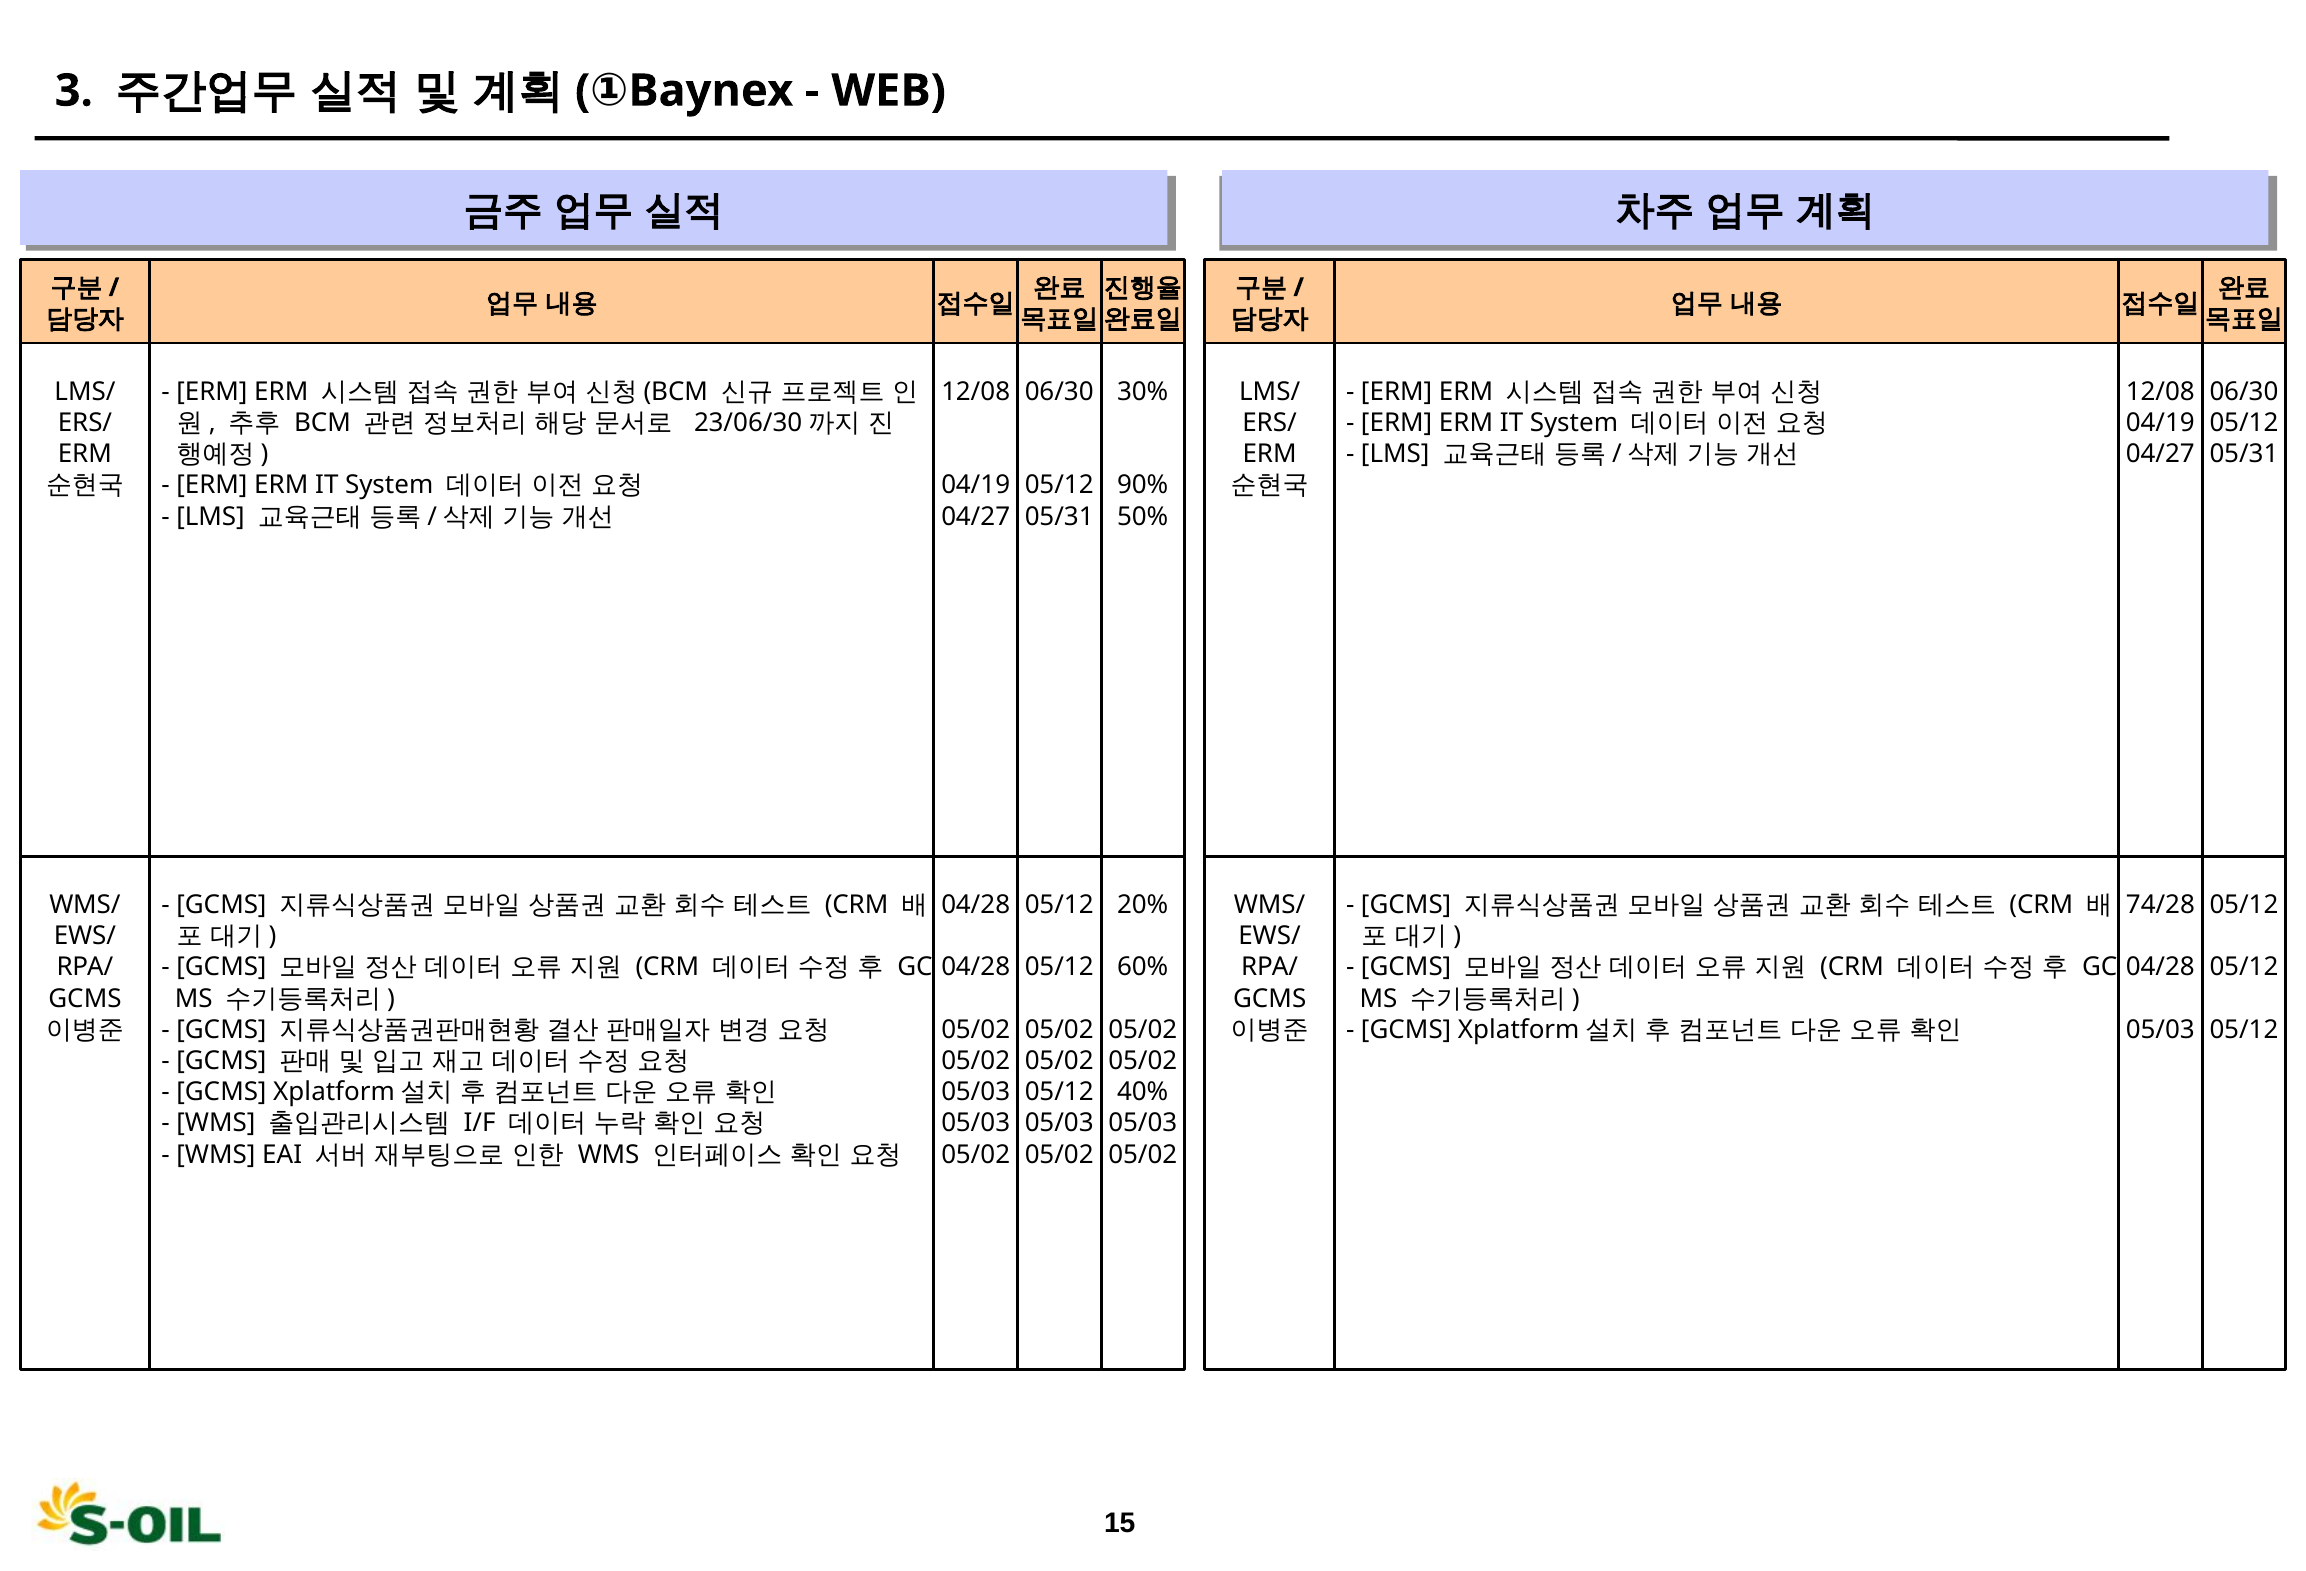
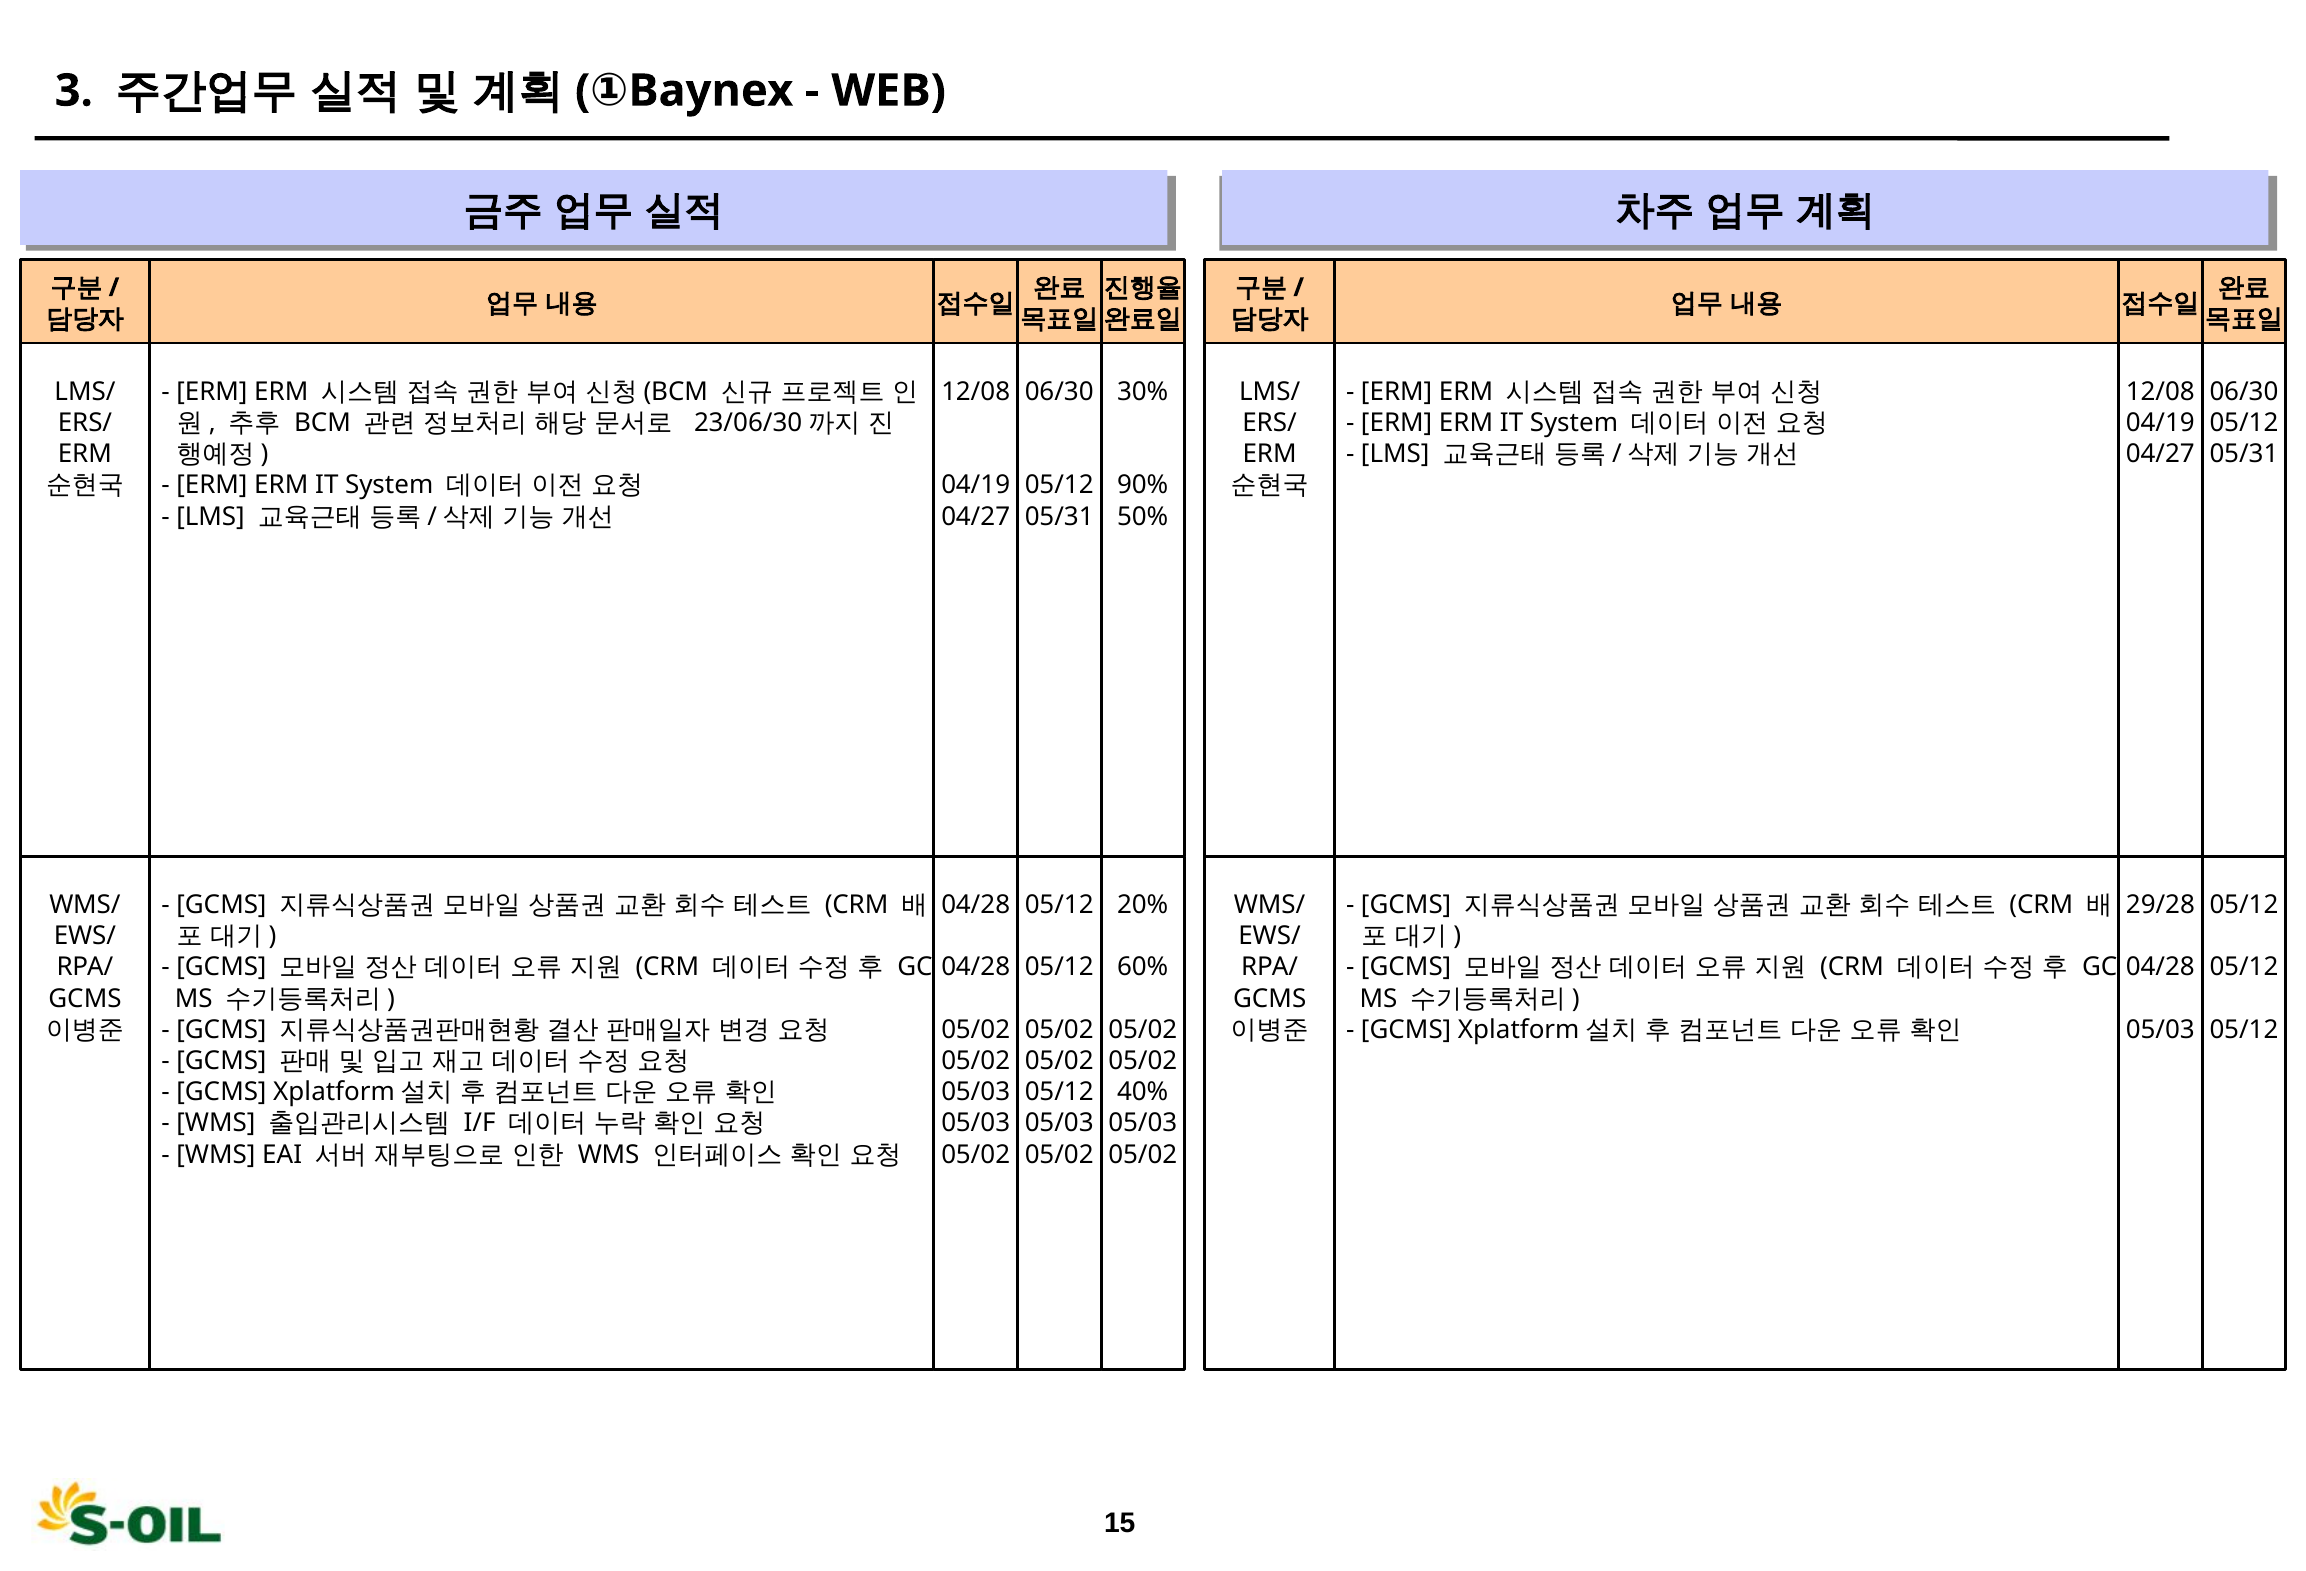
74/28: 74/28 -> 29/28
